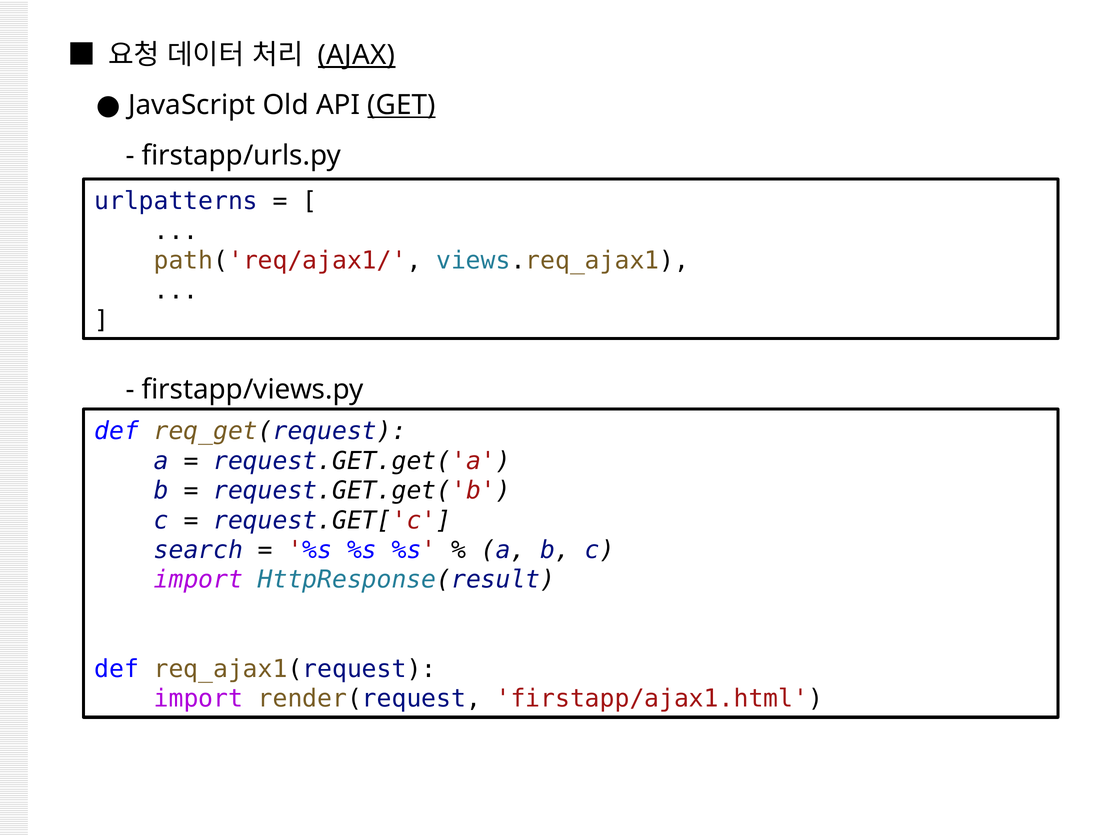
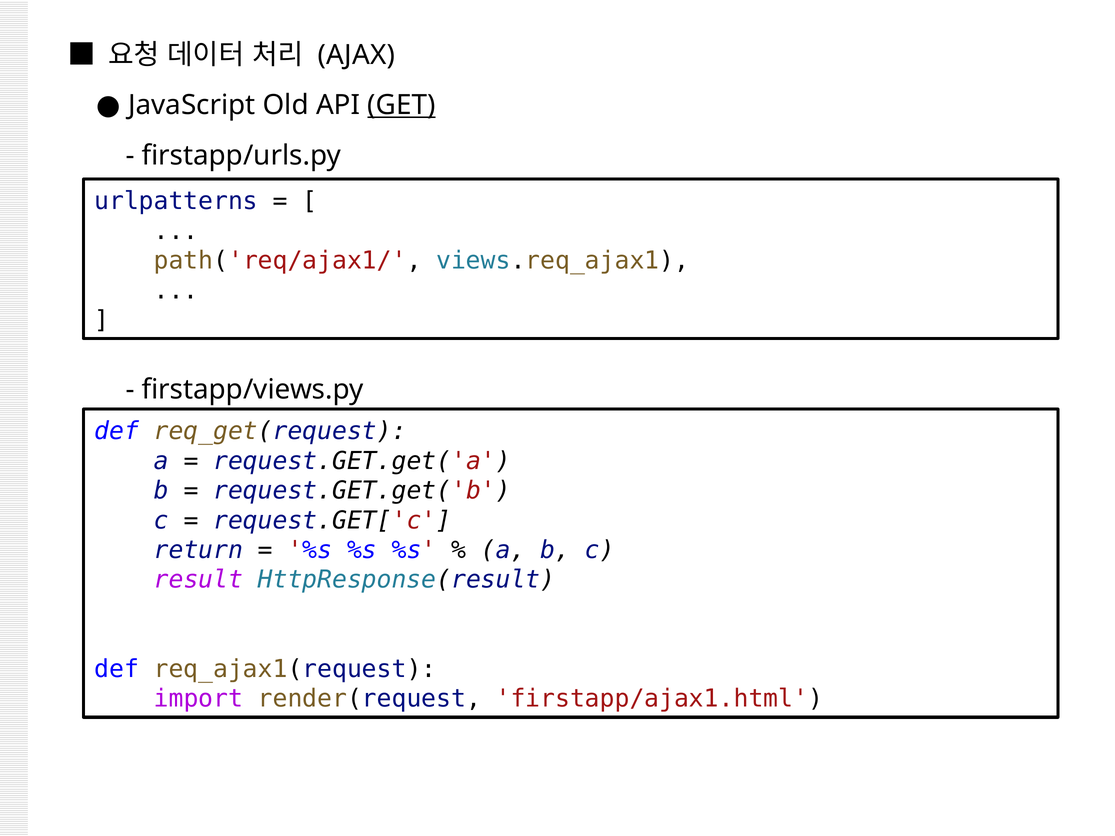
AJAX underline: present -> none
search: search -> return
import at (198, 580): import -> result
